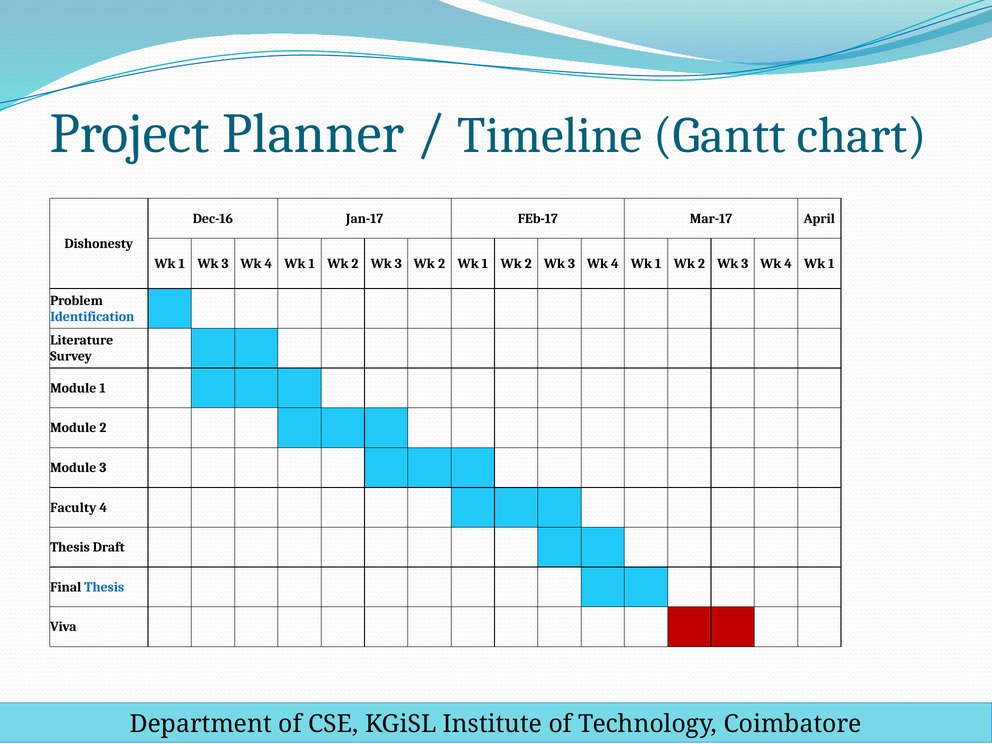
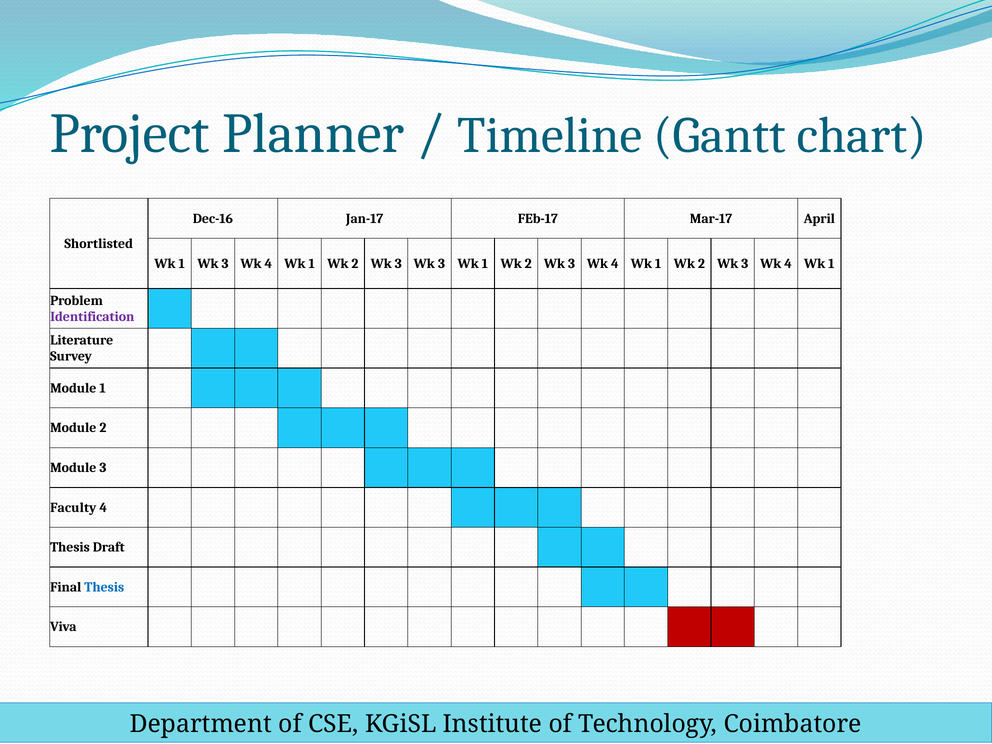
Dishonesty: Dishonesty -> Shortlisted
3 Wk 2: 2 -> 3
Identification colour: blue -> purple
